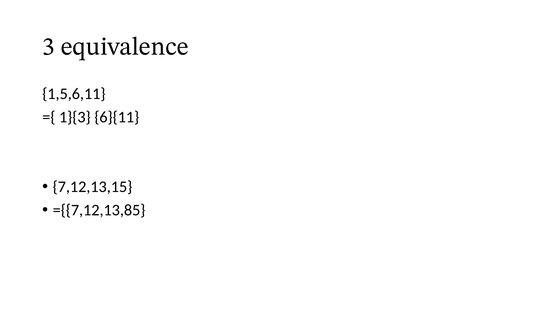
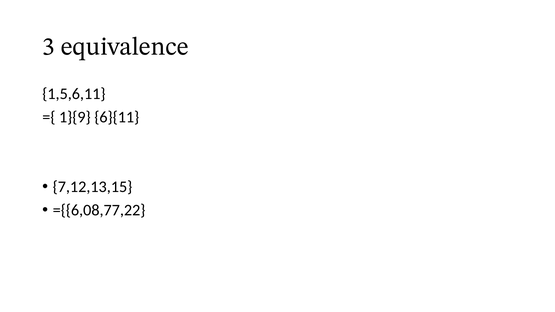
1}{3: 1}{3 -> 1}{9
={{7,12,13,85: ={{7,12,13,85 -> ={{6,08,77,22
